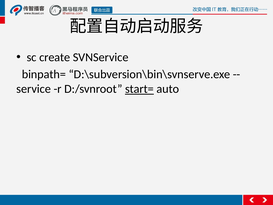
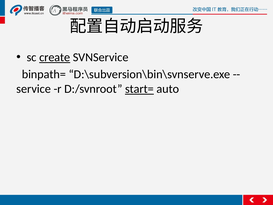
create underline: none -> present
